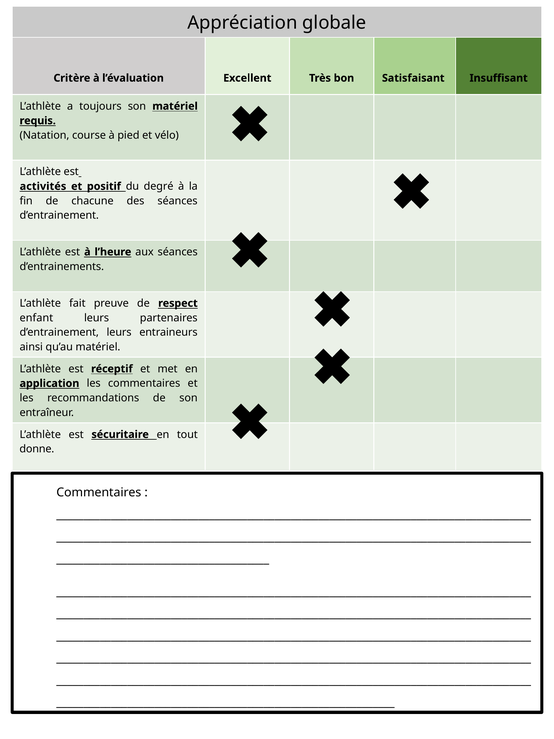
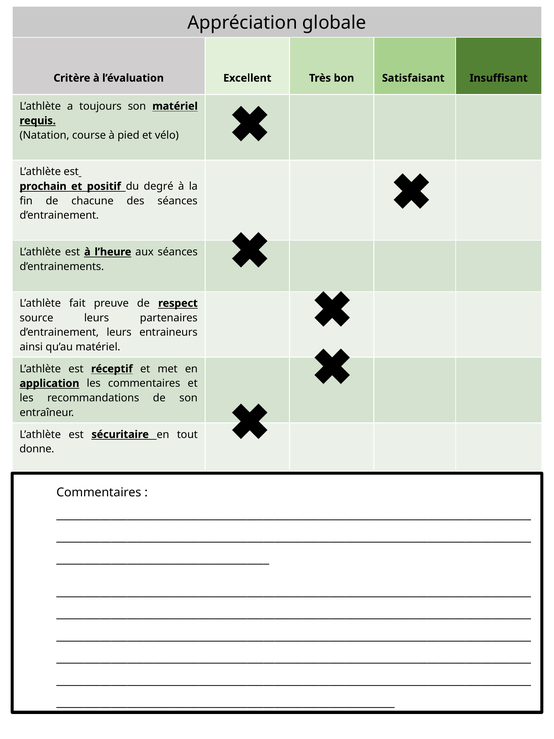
activités: activités -> prochain
enfant: enfant -> source
